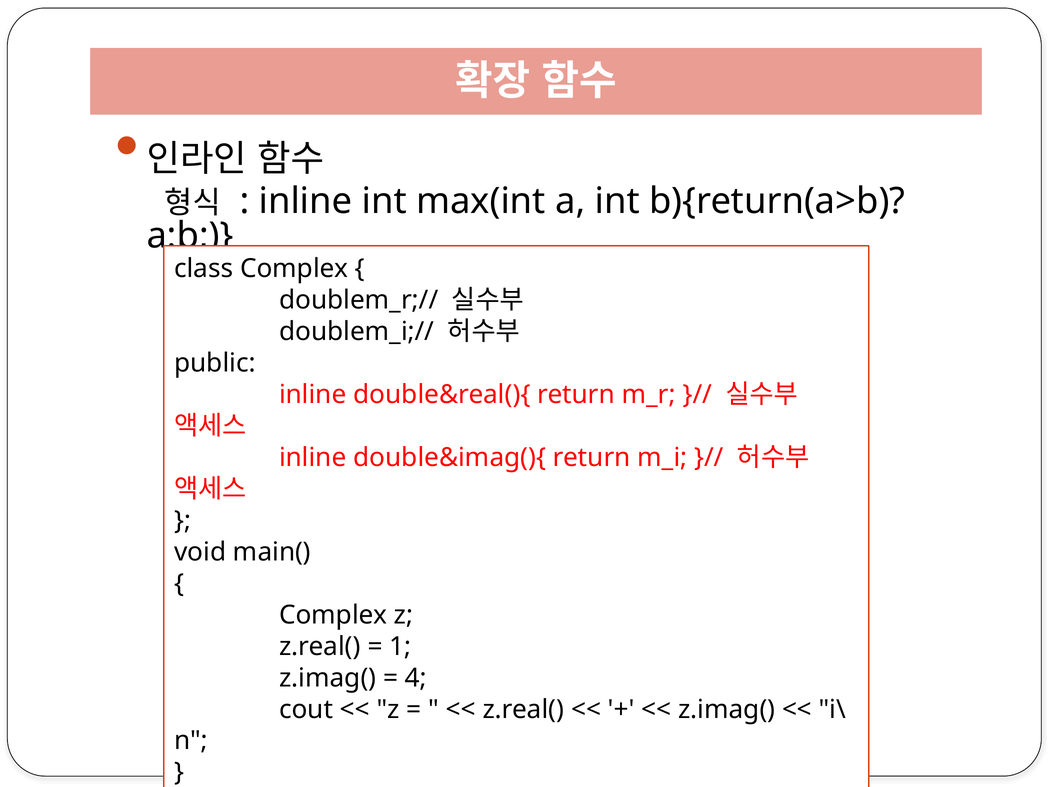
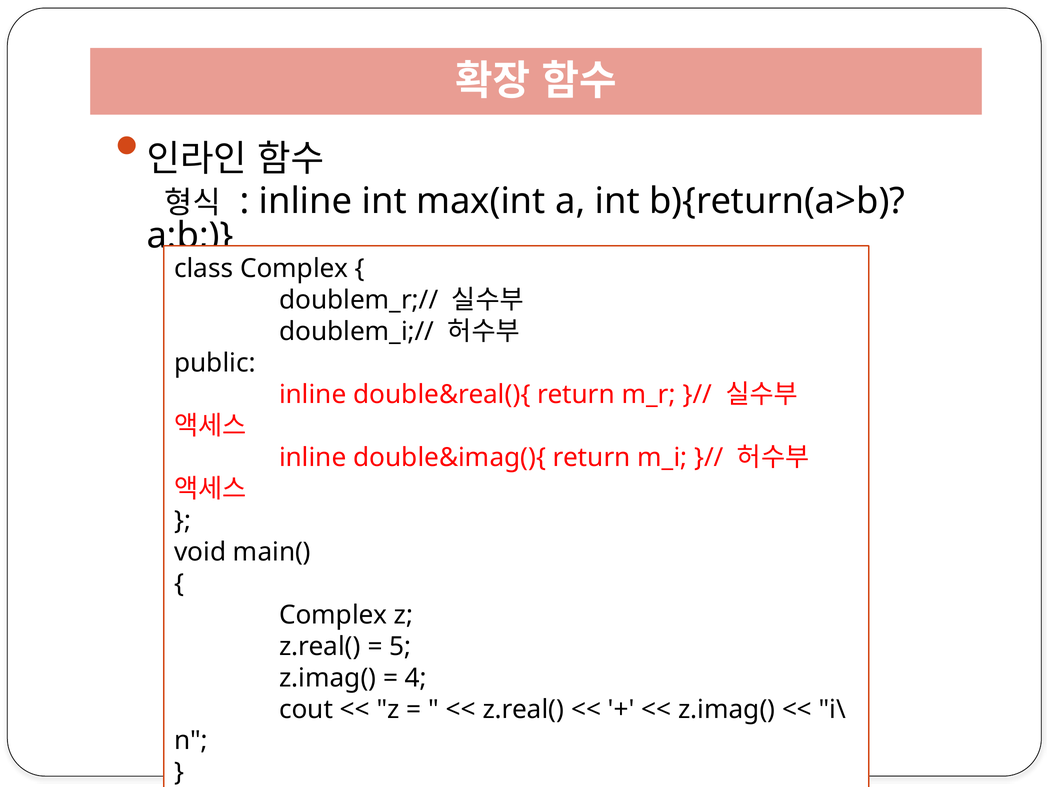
1: 1 -> 5
